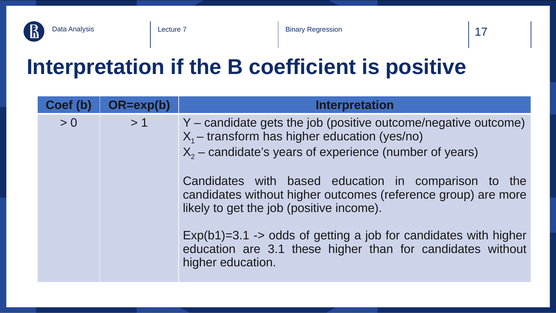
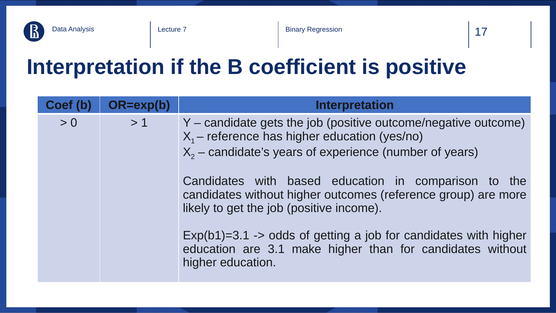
transform at (233, 136): transform -> reference
these: these -> make
